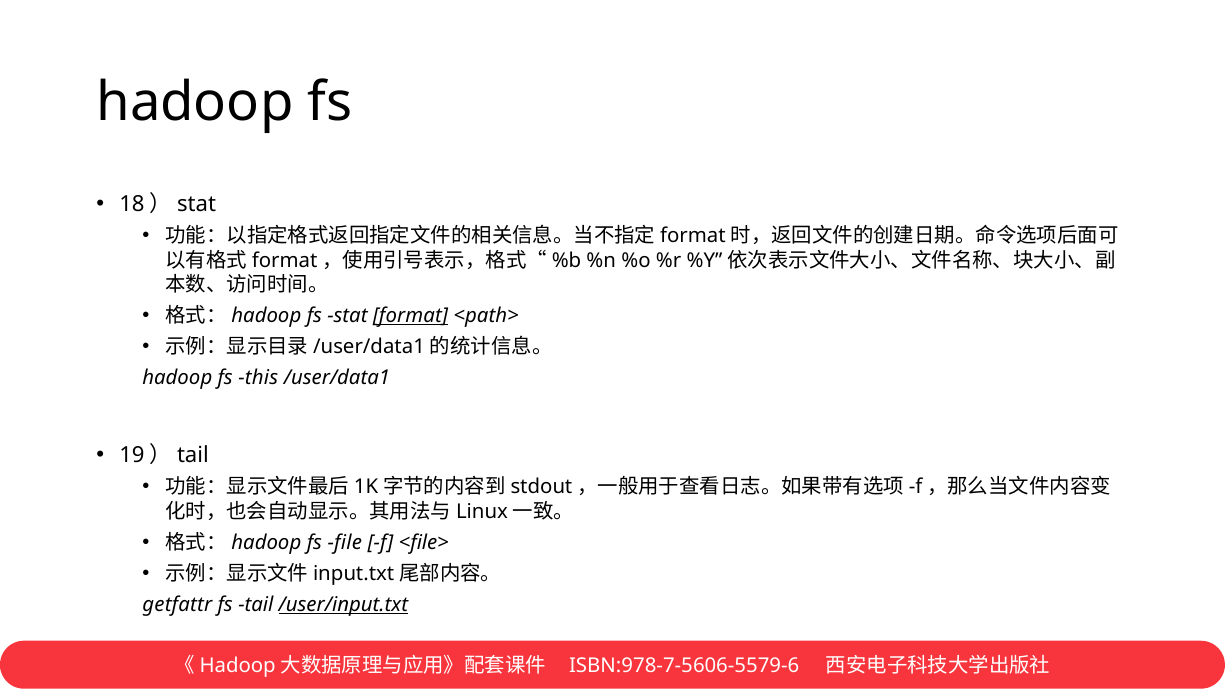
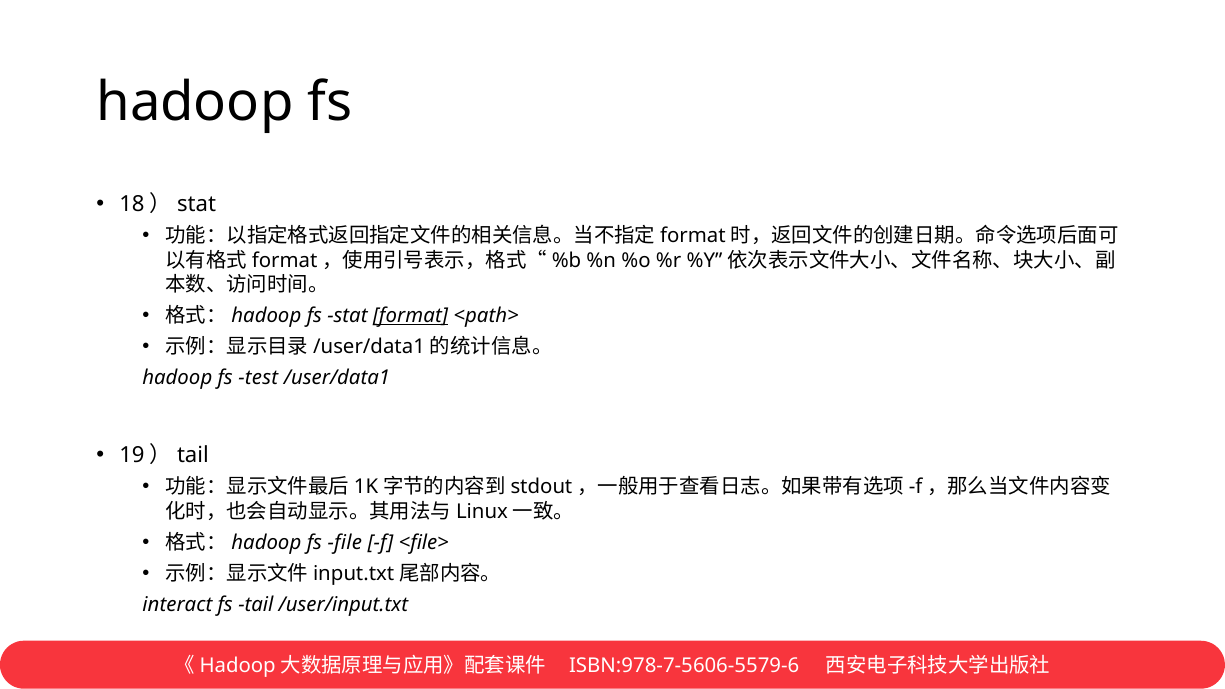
this: this -> test
getfattr: getfattr -> interact
/user/input.txt underline: present -> none
